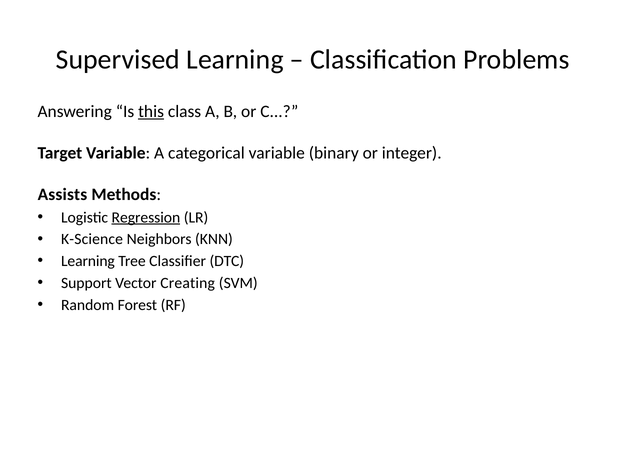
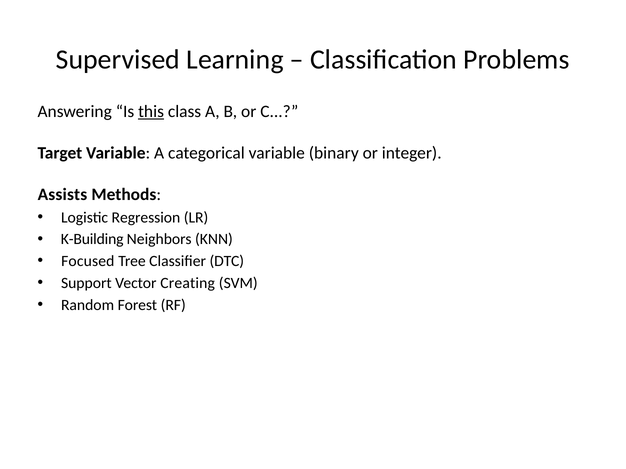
Regression underline: present -> none
K-Science: K-Science -> K-Building
Learning at (88, 261): Learning -> Focused
